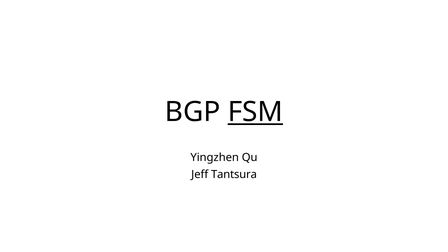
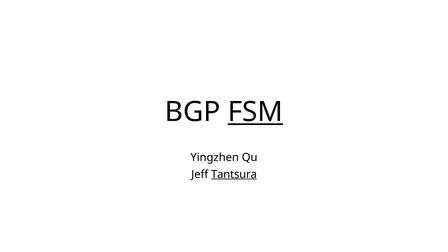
Tantsura underline: none -> present
